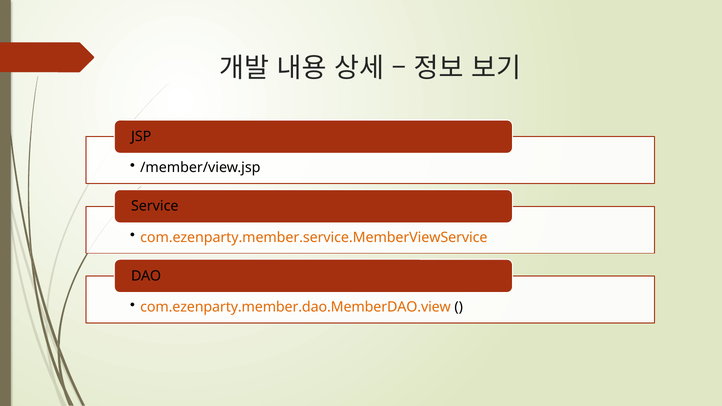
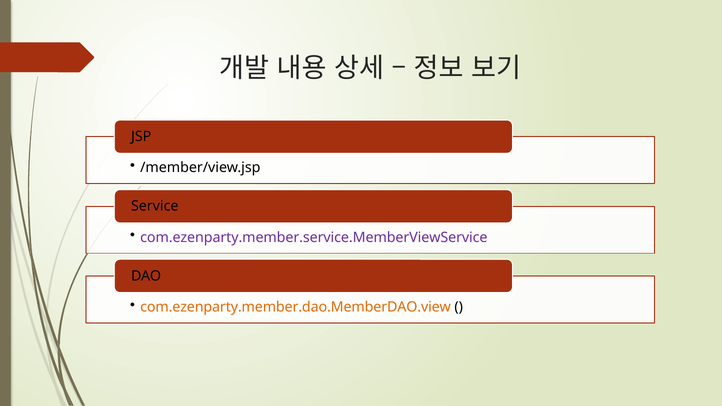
com.ezenparty.member.service.MemberViewService colour: orange -> purple
